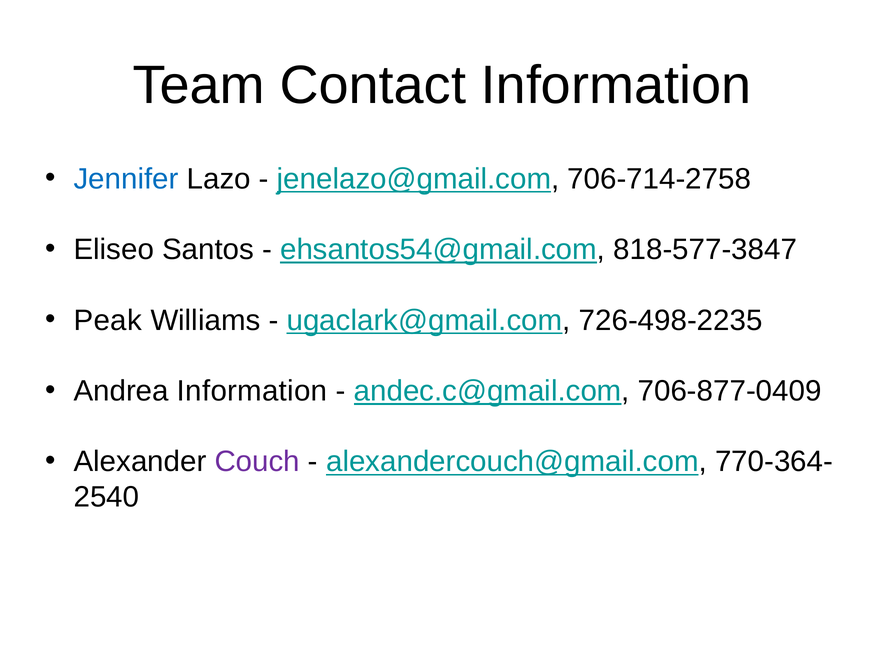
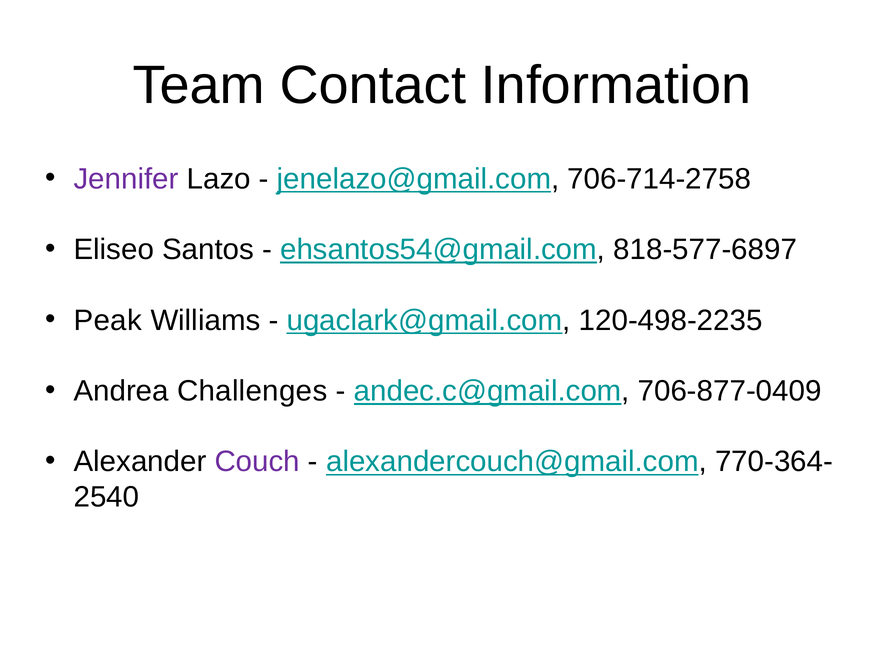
Jennifer colour: blue -> purple
818-577-3847: 818-577-3847 -> 818-577-6897
726-498-2235: 726-498-2235 -> 120-498-2235
Andrea Information: Information -> Challenges
